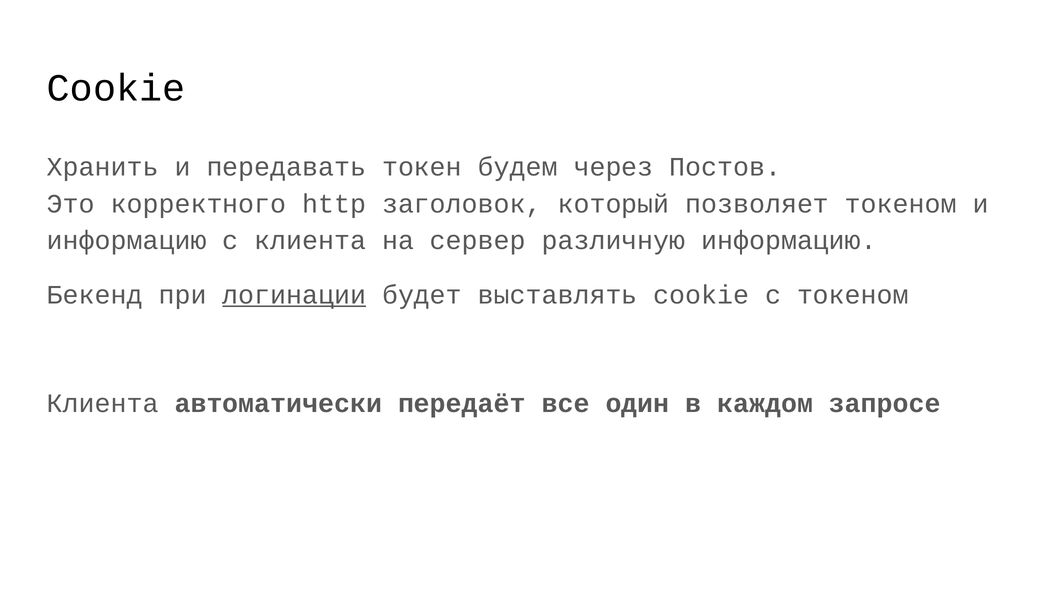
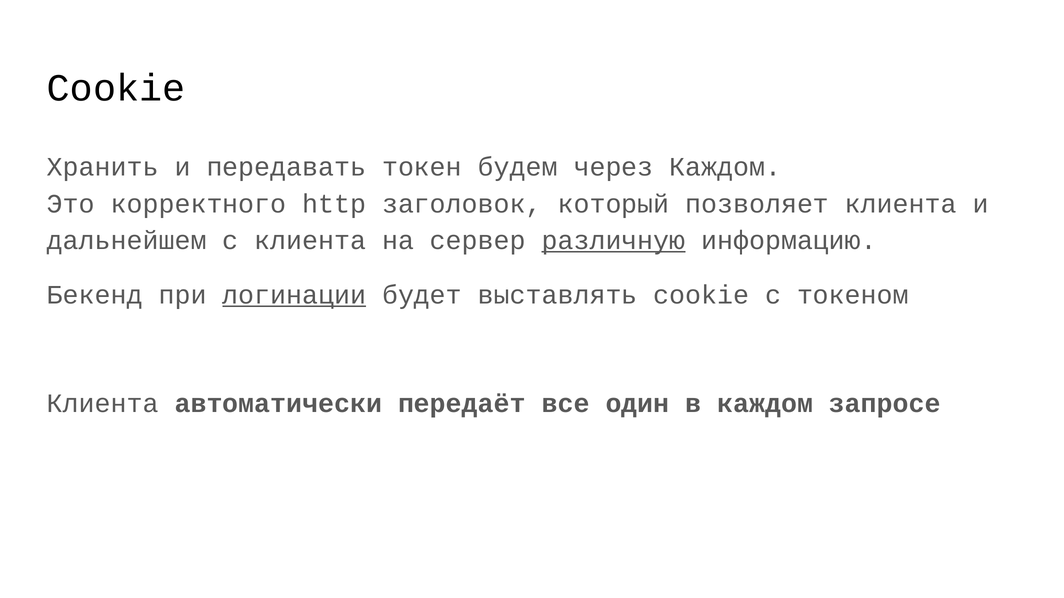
через Постов: Постов -> Каждом
позволяет токеном: токеном -> клиента
информацию at (127, 241): информацию -> дальнейшем
различную underline: none -> present
